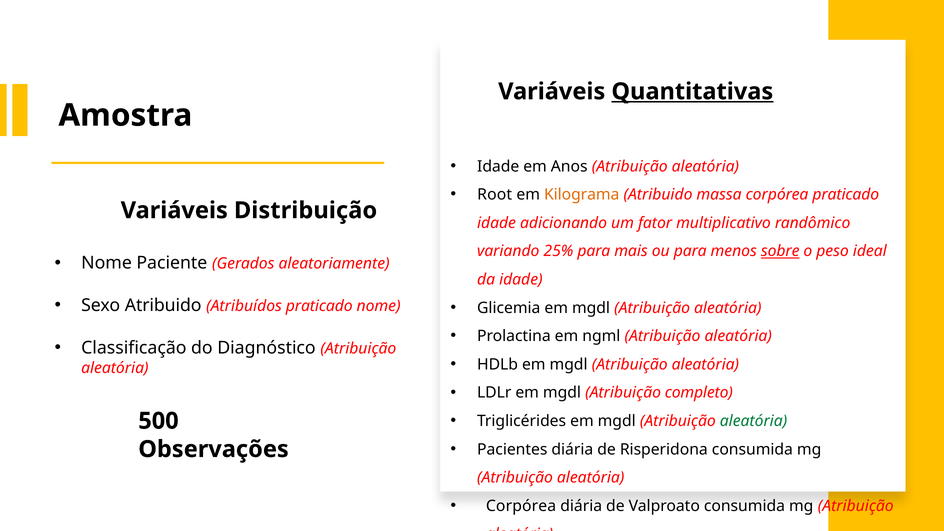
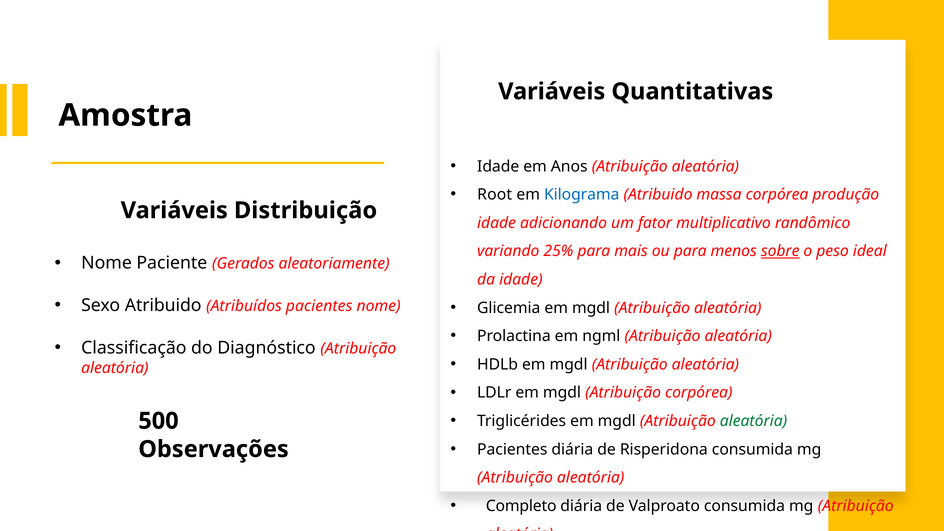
Quantitativas underline: present -> none
Kilograma colour: orange -> blue
corpórea praticado: praticado -> produção
Atribuídos praticado: praticado -> pacientes
Atribuição completo: completo -> corpórea
Corpórea at (521, 506): Corpórea -> Completo
